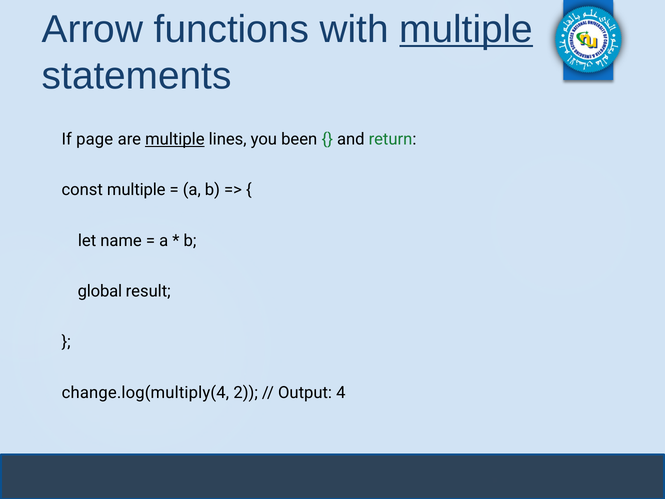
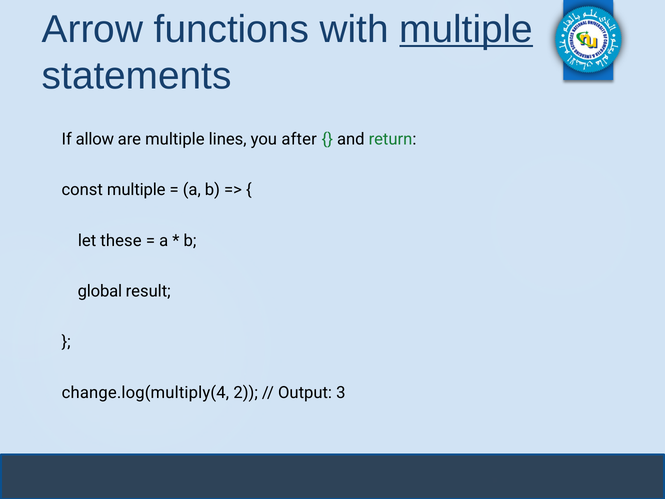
page: page -> allow
multiple at (175, 139) underline: present -> none
been: been -> after
name: name -> these
4: 4 -> 3
